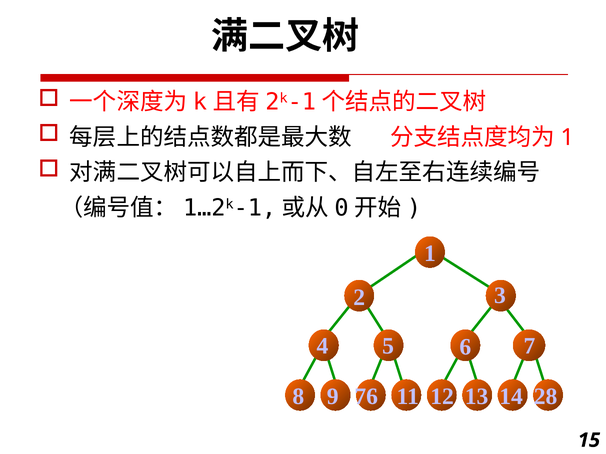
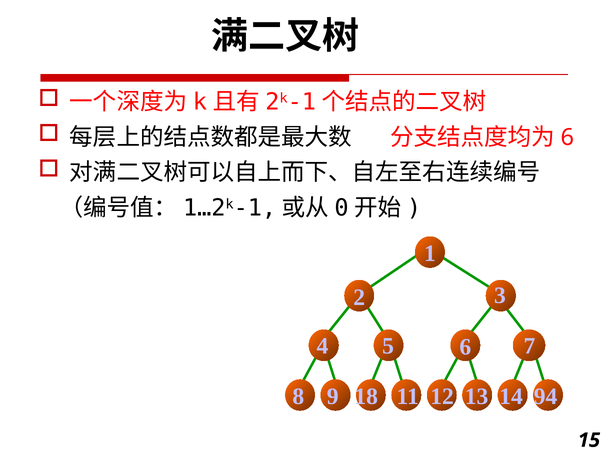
1 at (567, 138): 1 -> 6
76: 76 -> 18
28: 28 -> 94
